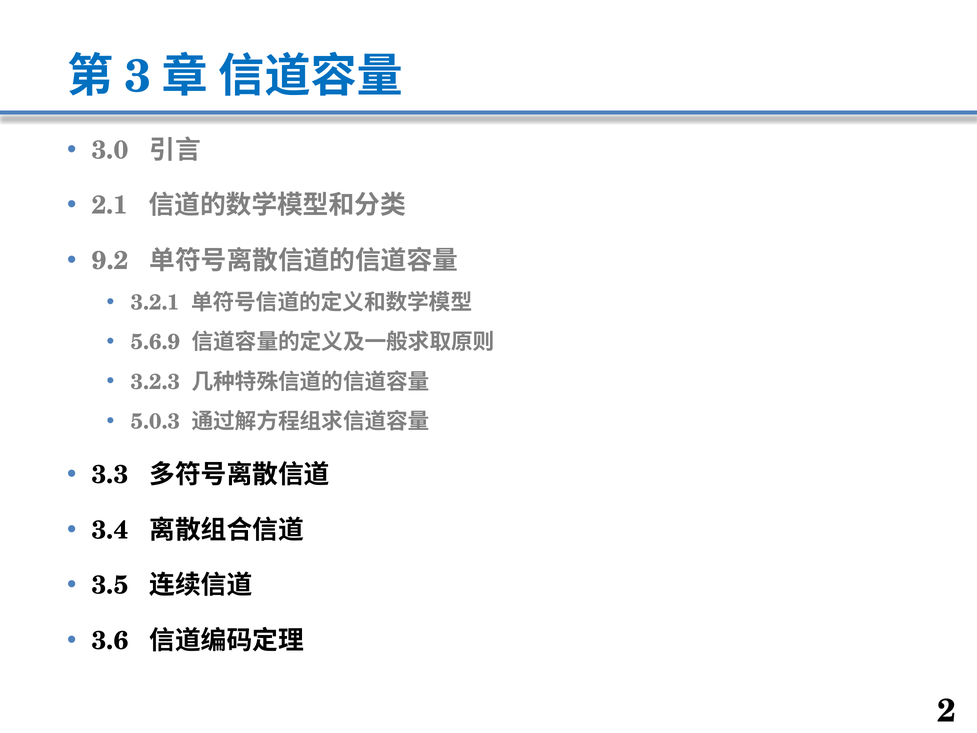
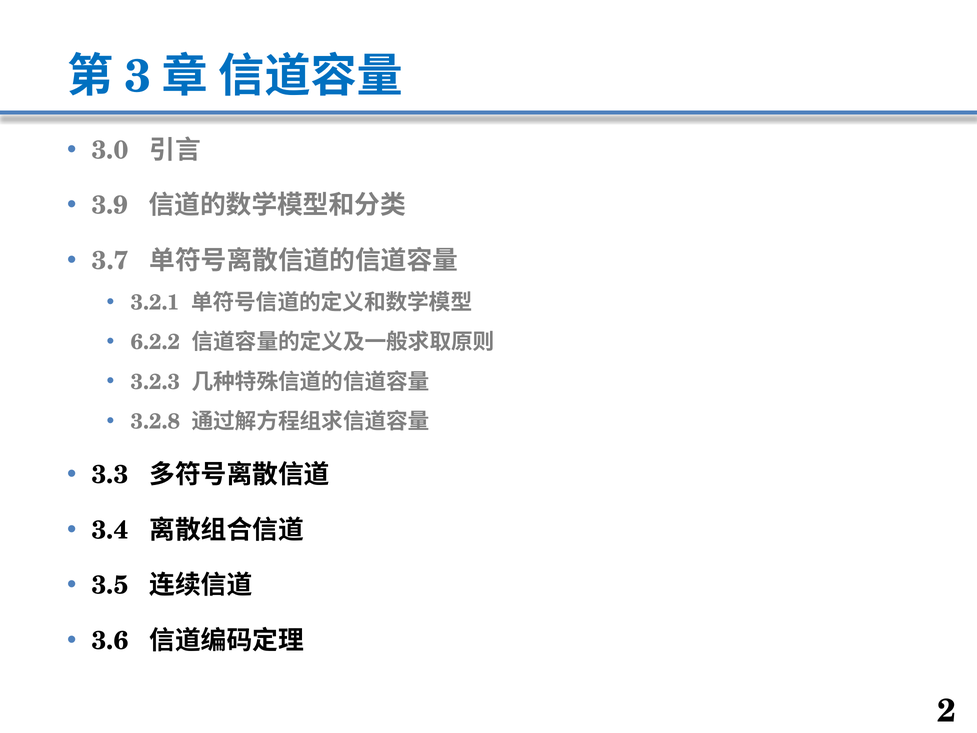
2.1: 2.1 -> 3.9
9.2: 9.2 -> 3.7
5.6.9: 5.6.9 -> 6.2.2
5.0.3: 5.0.3 -> 3.2.8
